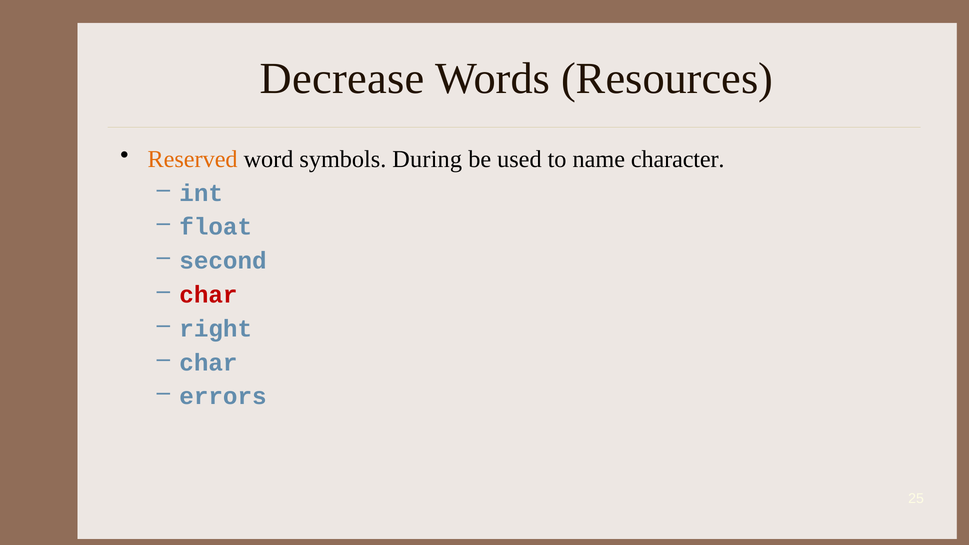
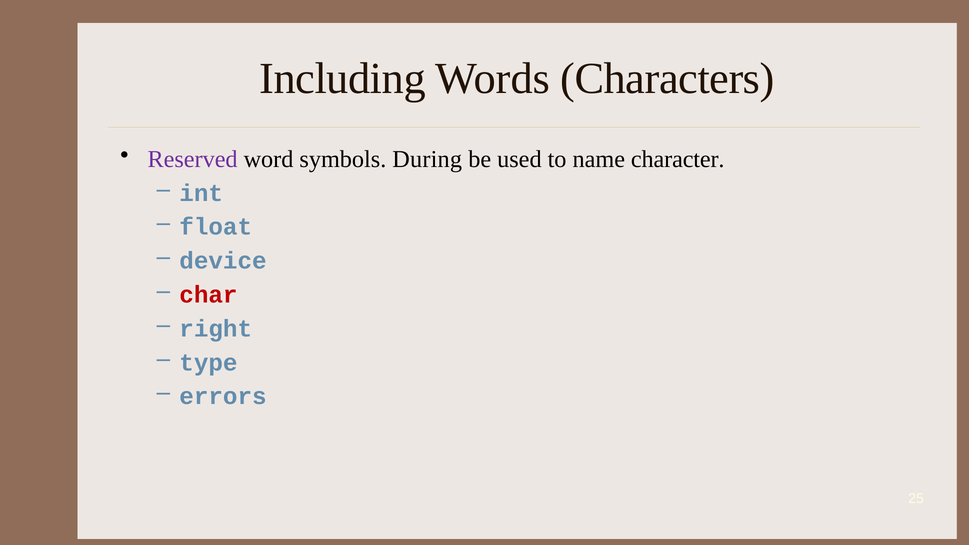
Decrease: Decrease -> Including
Resources: Resources -> Characters
Reserved colour: orange -> purple
second: second -> device
char at (208, 363): char -> type
